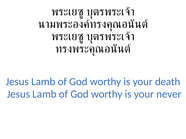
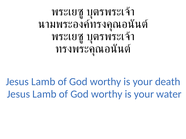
never: never -> water
